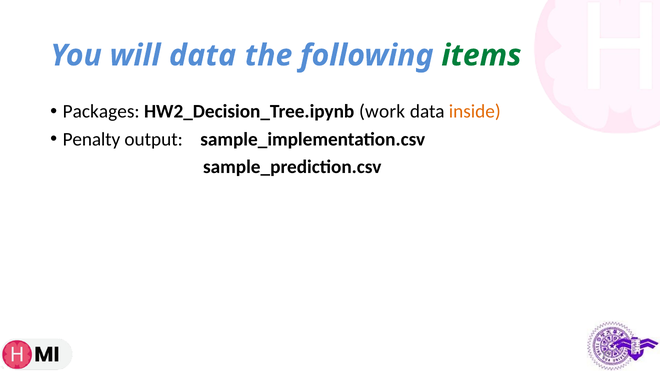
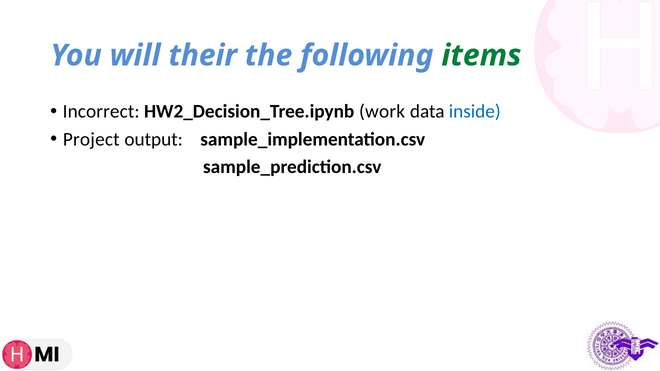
will data: data -> their
Packages: Packages -> Incorrect
inside colour: orange -> blue
Penalty: Penalty -> Project
